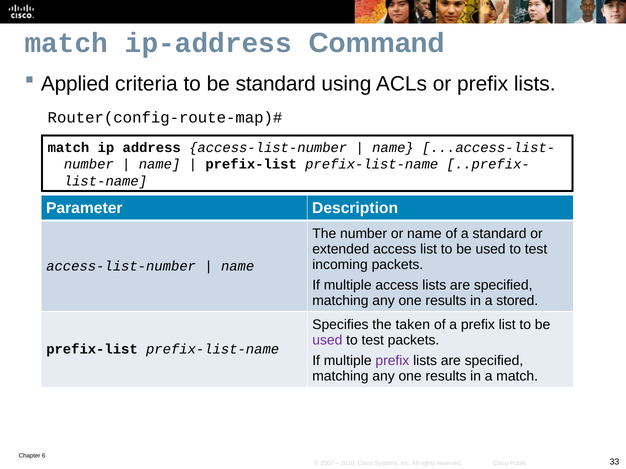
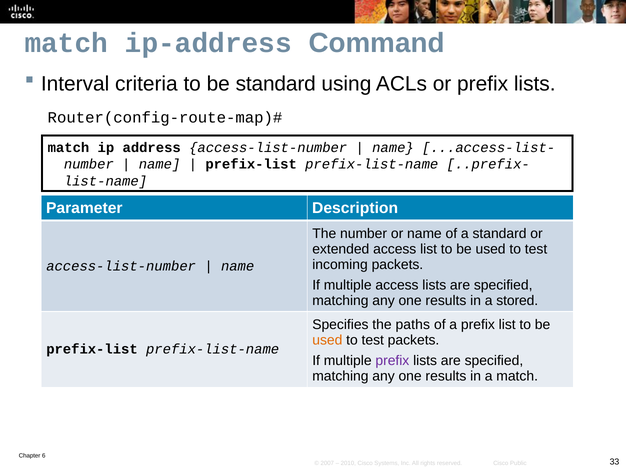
Applied: Applied -> Interval
taken: taken -> paths
used at (327, 340) colour: purple -> orange
